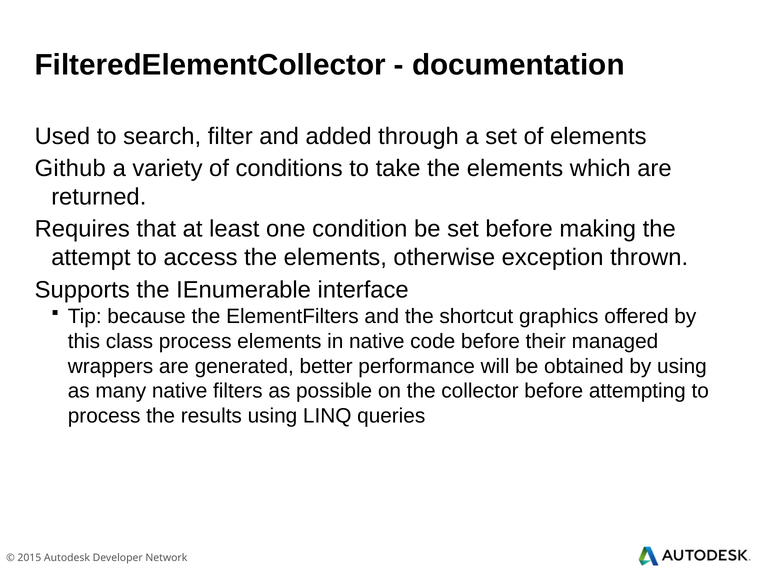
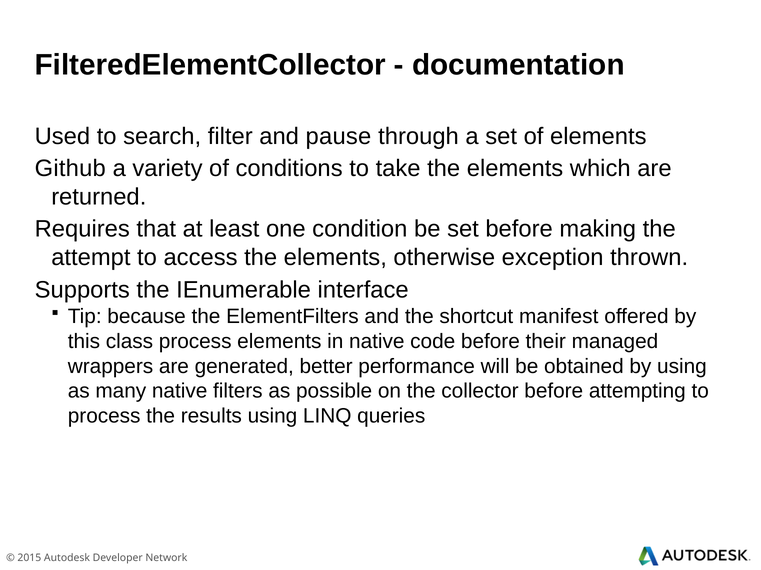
added: added -> pause
graphics: graphics -> manifest
